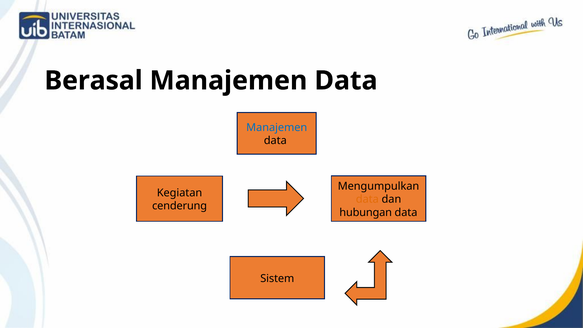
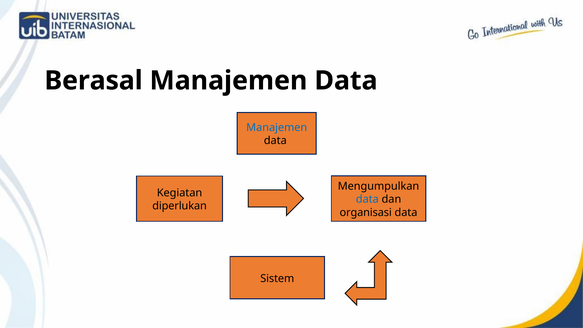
data at (367, 199) colour: orange -> blue
cenderung: cenderung -> diperlukan
hubungan: hubungan -> organisasi
